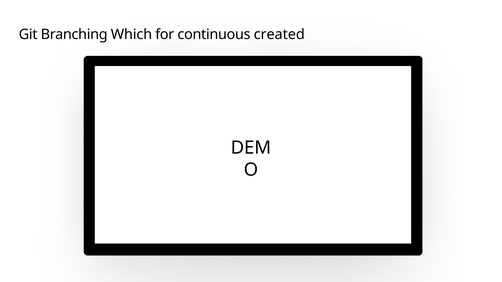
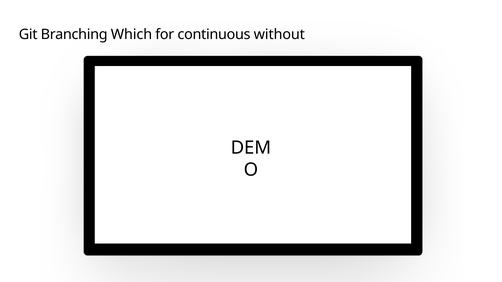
created: created -> without
